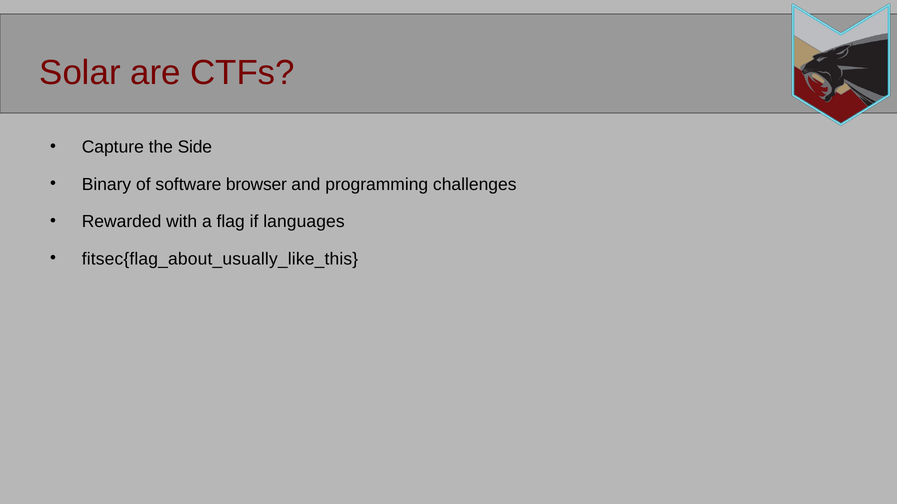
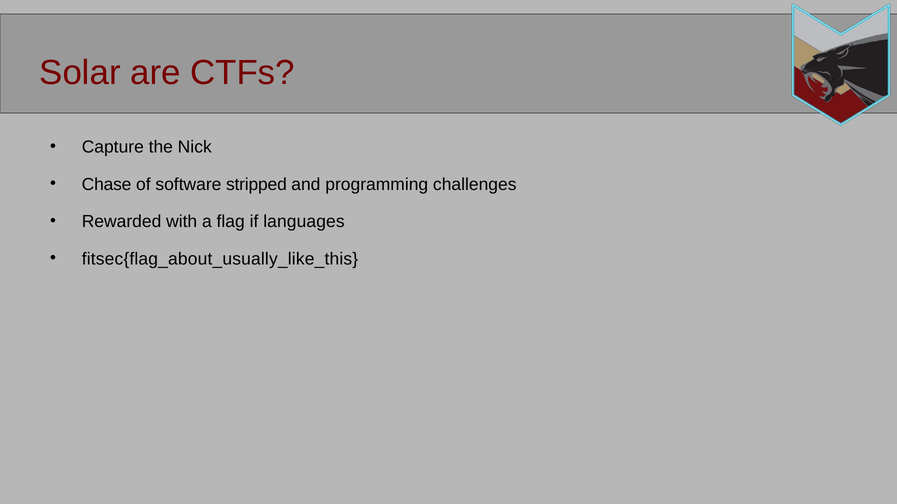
Side: Side -> Nick
Binary: Binary -> Chase
browser: browser -> stripped
